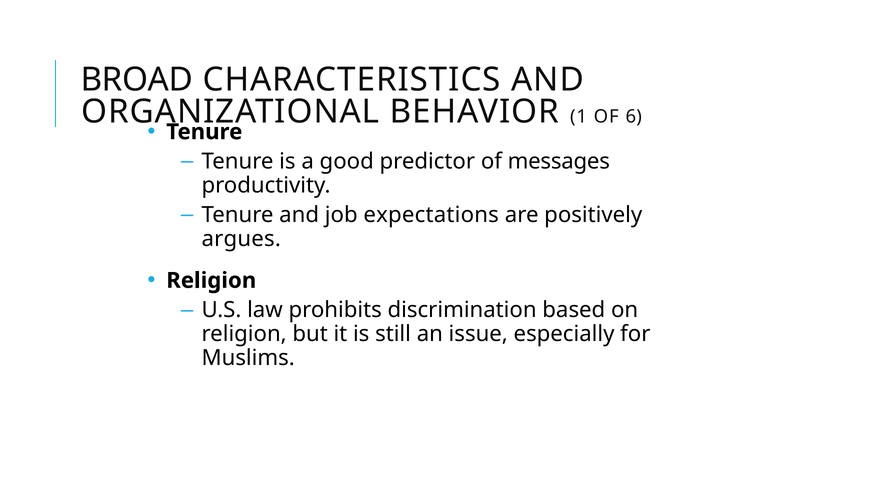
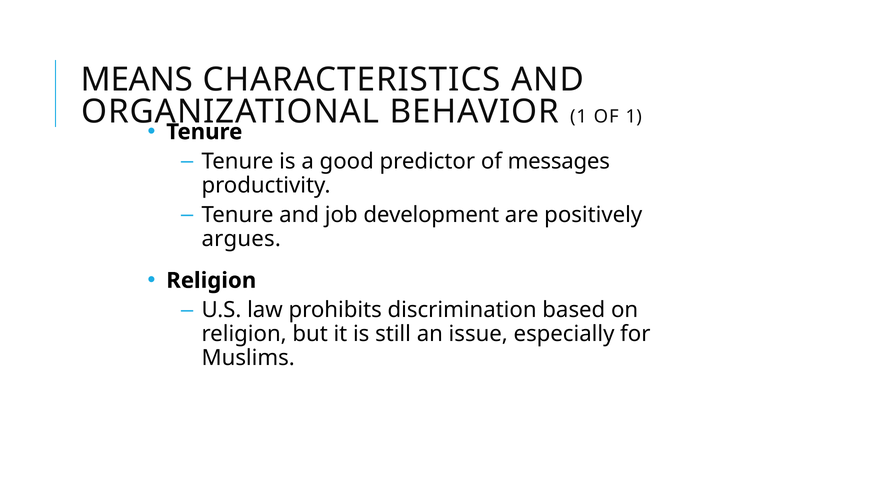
BROAD: BROAD -> MEANS
OF 6: 6 -> 1
expectations: expectations -> development
